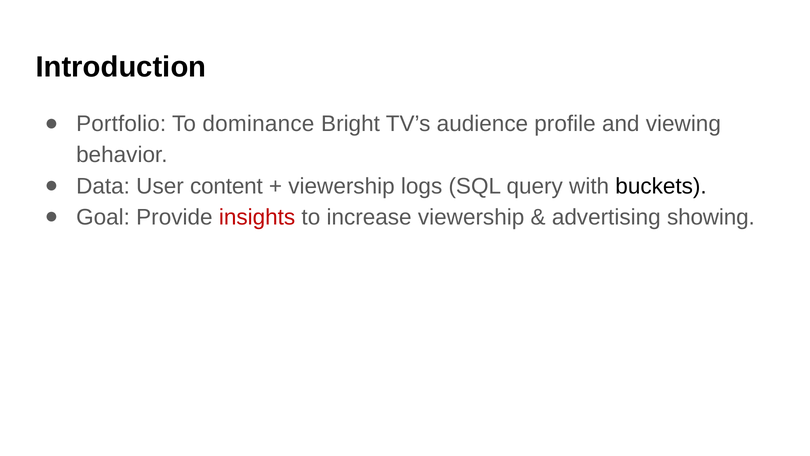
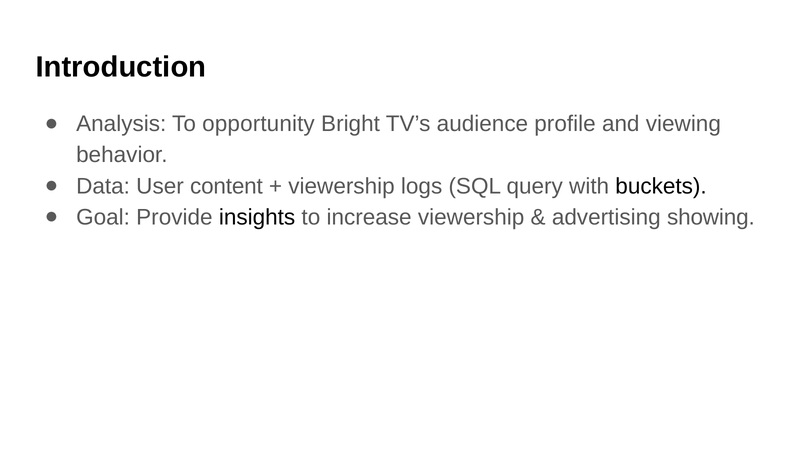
Portfolio: Portfolio -> Analysis
dominance: dominance -> opportunity
insights colour: red -> black
